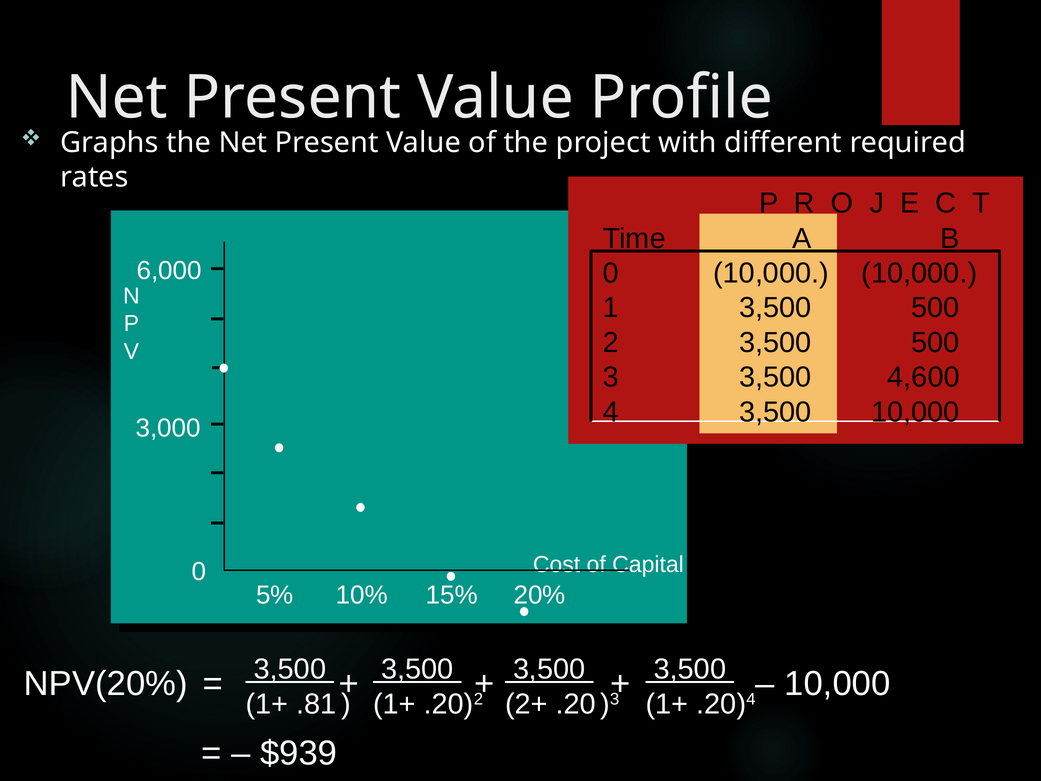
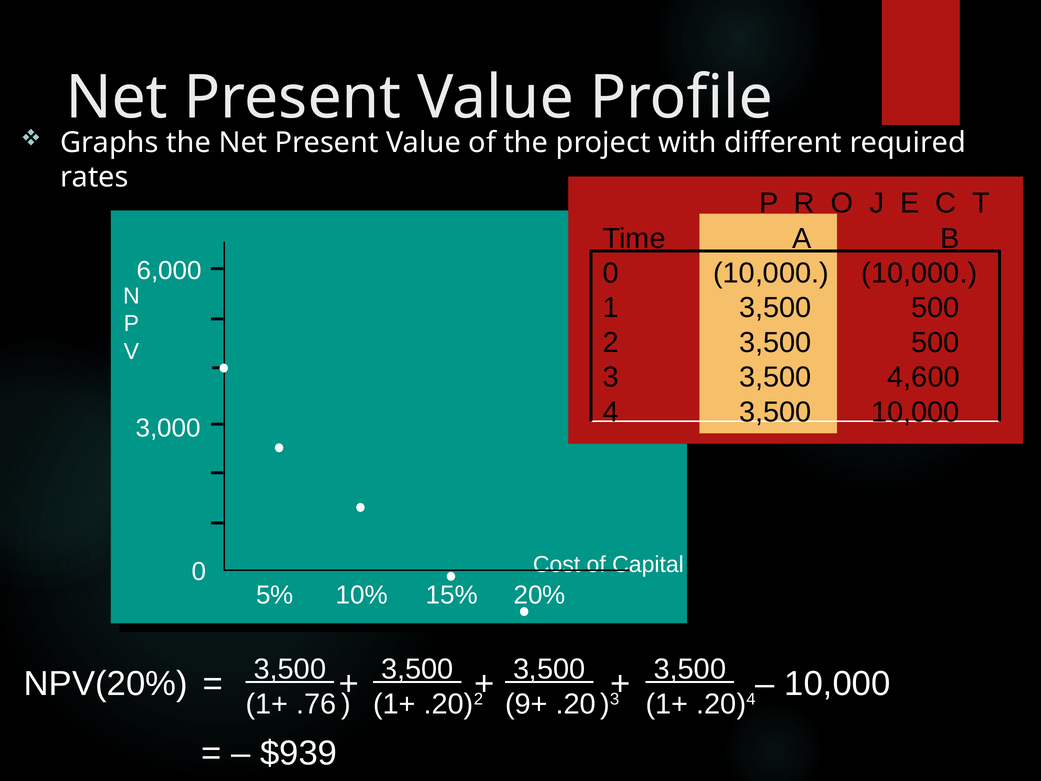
.81: .81 -> .76
2+: 2+ -> 9+
